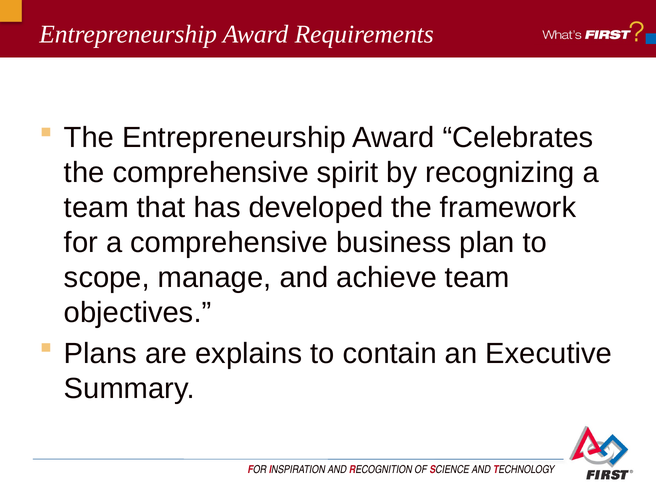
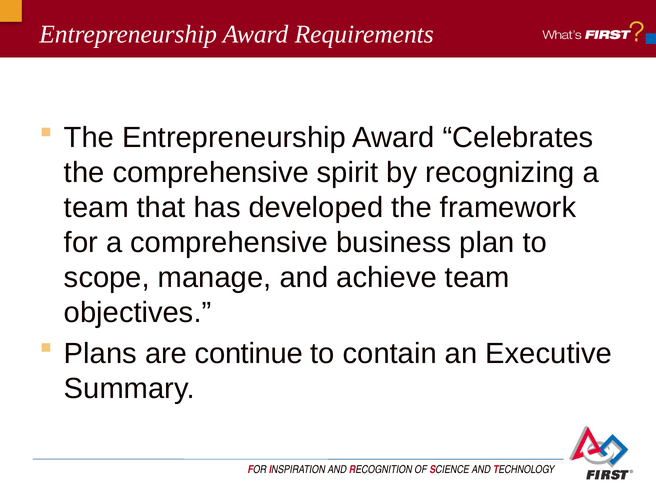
explains: explains -> continue
